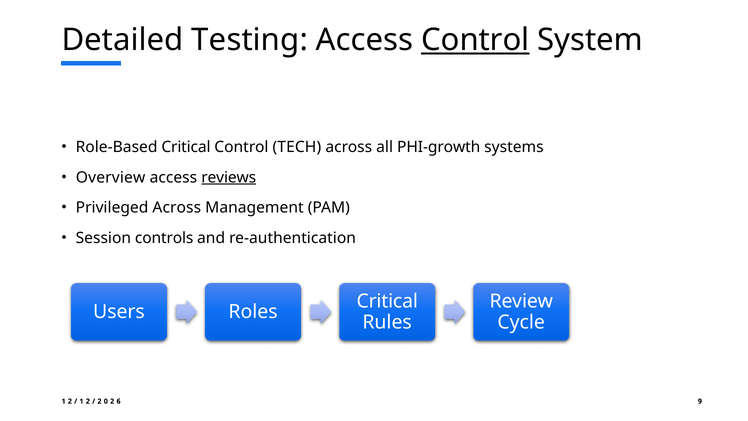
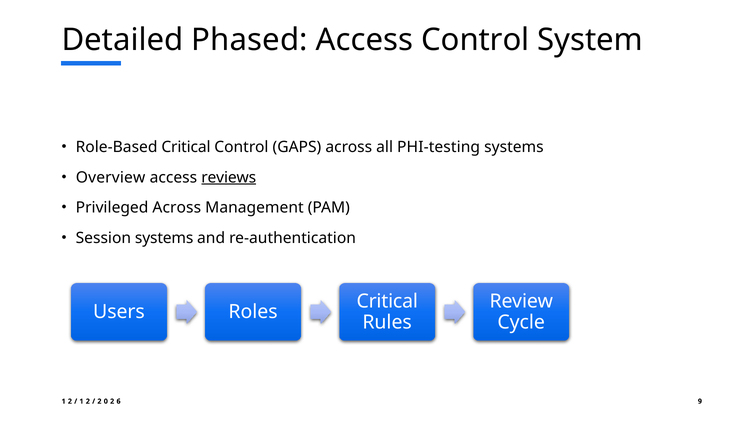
Testing: Testing -> Phased
Control at (475, 40) underline: present -> none
TECH: TECH -> GAPS
PHI-growth: PHI-growth -> PHI-testing
Session controls: controls -> systems
